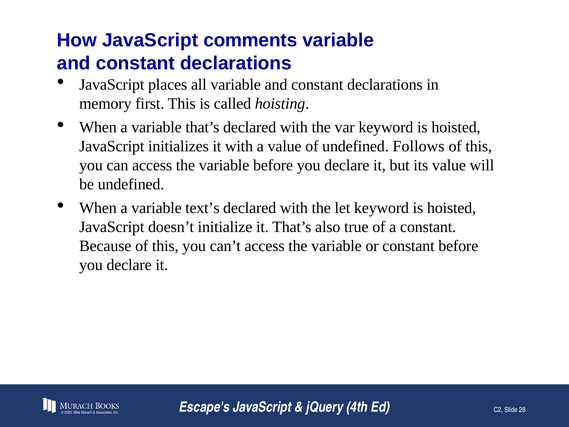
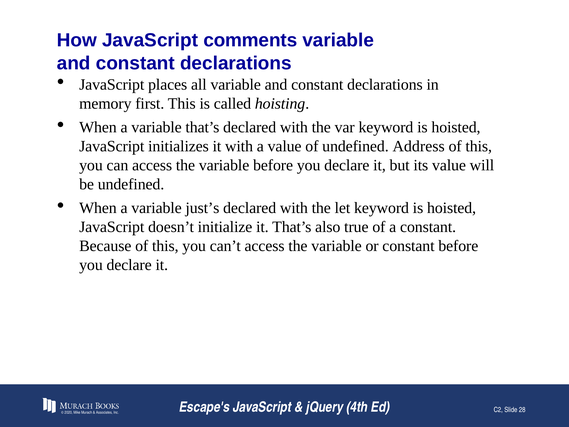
Follows: Follows -> Address
text’s: text’s -> just’s
